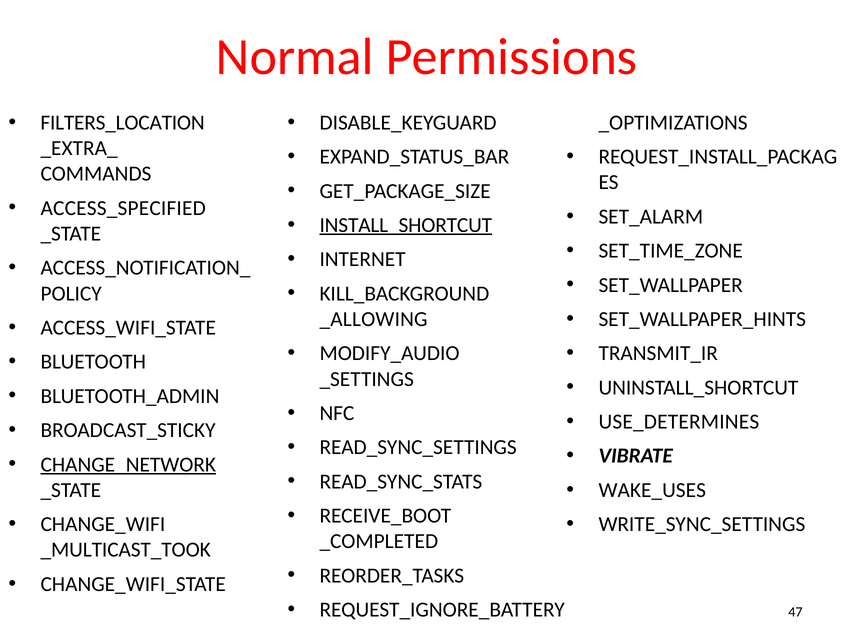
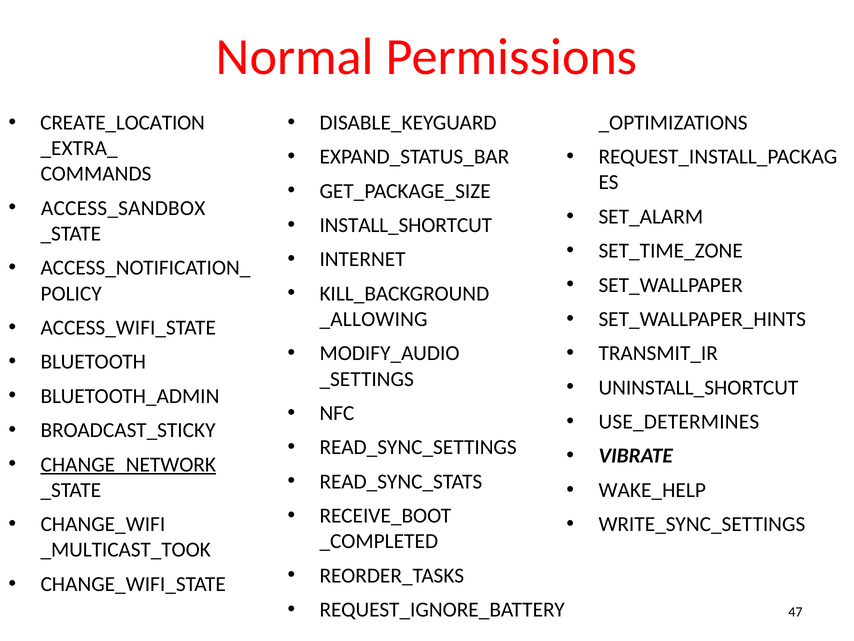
FILTERS_LOCATION: FILTERS_LOCATION -> CREATE_LOCATION
ACCESS_SPECIFIED: ACCESS_SPECIFIED -> ACCESS_SANDBOX
INSTALL_SHORTCUT underline: present -> none
WAKE_USES: WAKE_USES -> WAKE_HELP
